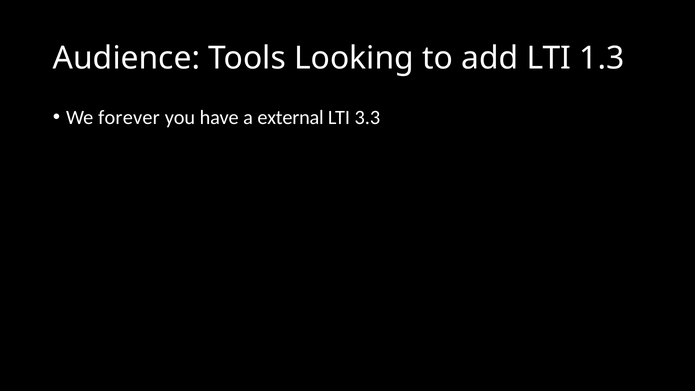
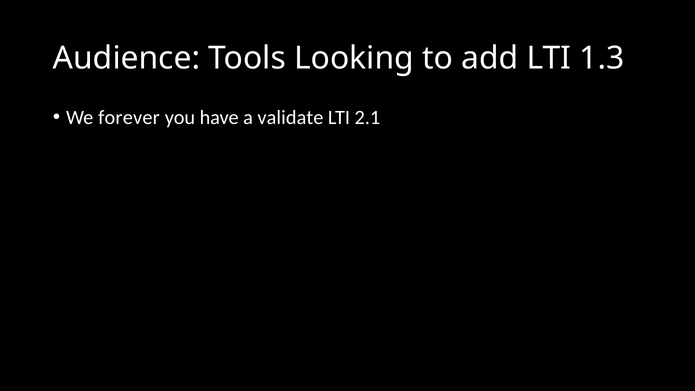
external: external -> validate
3.3: 3.3 -> 2.1
